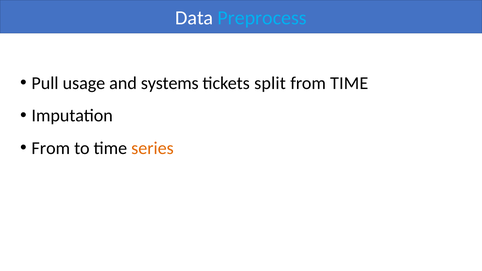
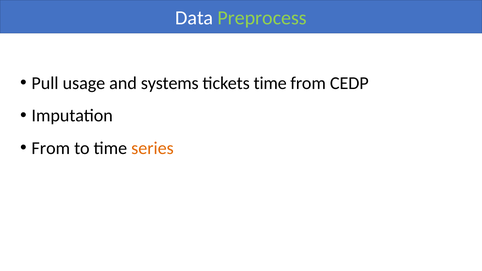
Preprocess colour: light blue -> light green
tickets split: split -> time
from TIME: TIME -> CEDP
